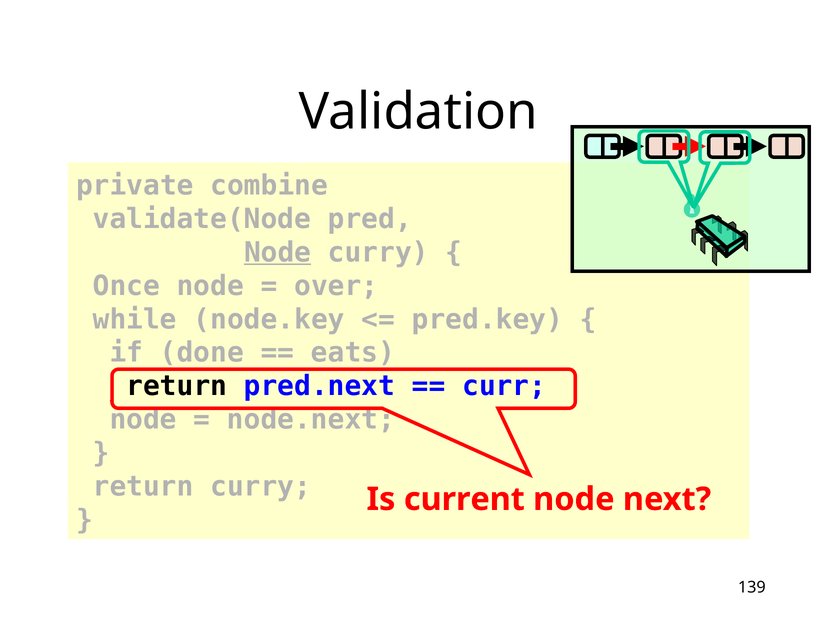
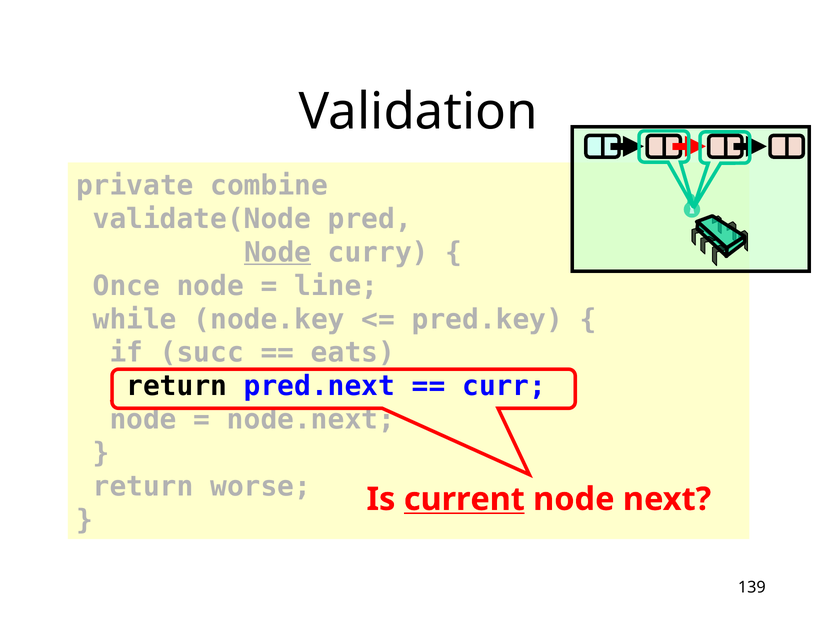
over: over -> line
done: done -> succ
return curry: curry -> worse
current underline: none -> present
